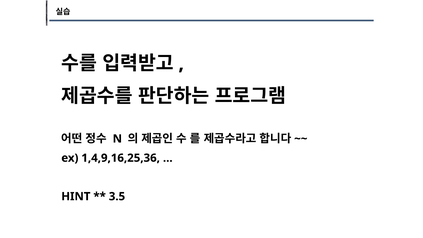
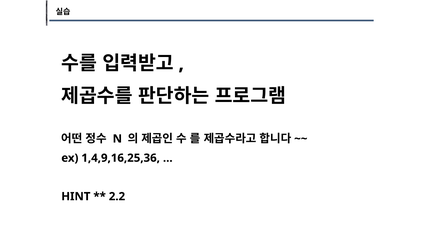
3.5: 3.5 -> 2.2
